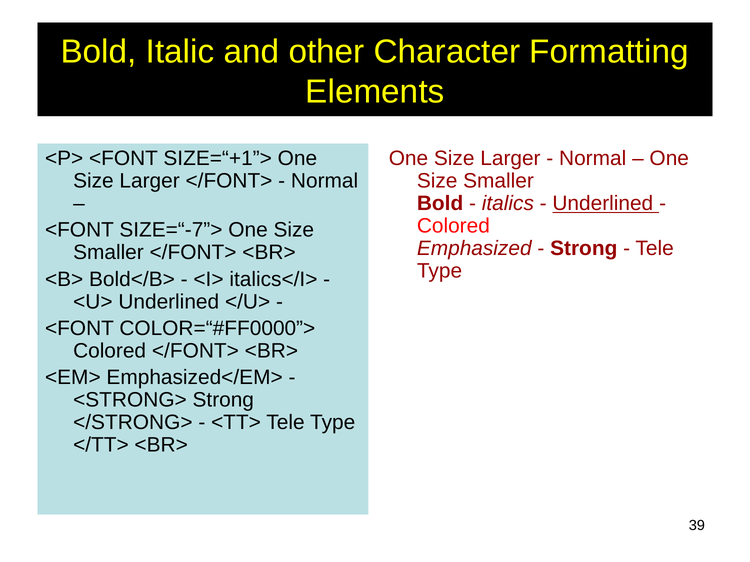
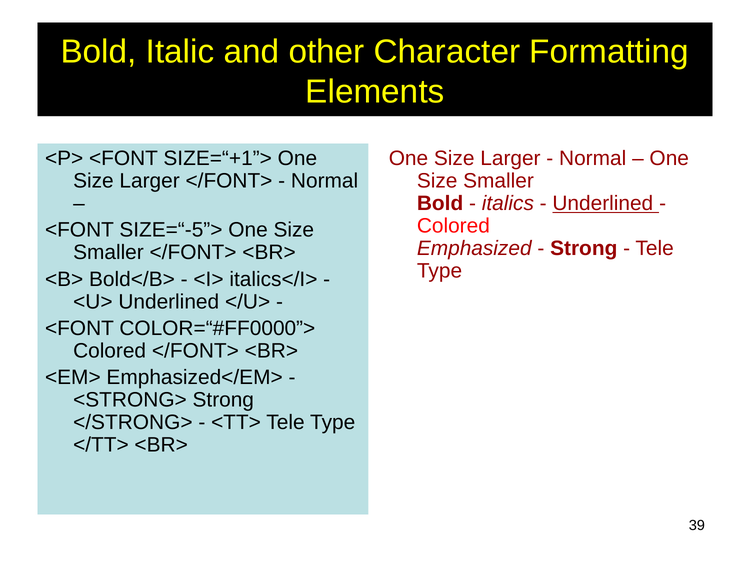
SIZE=“-7”>: SIZE=“-7”> -> SIZE=“-5”>
